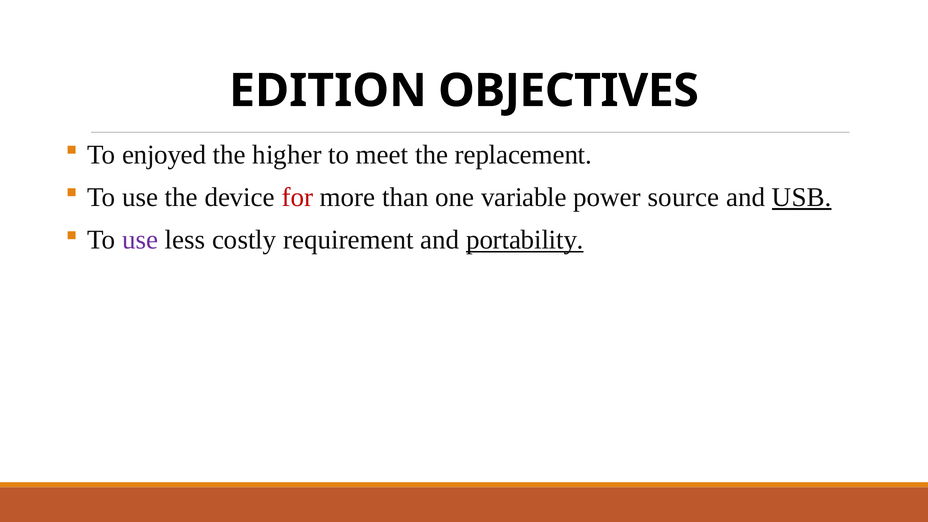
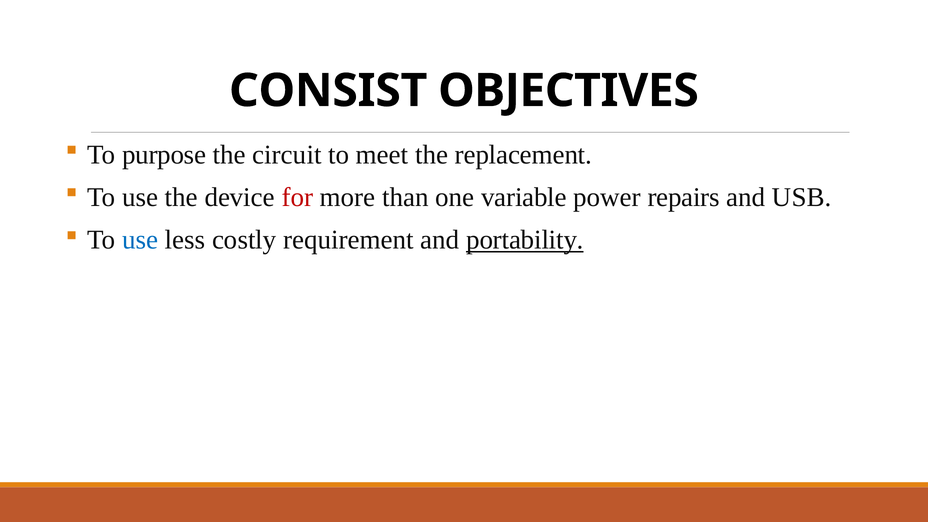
EDITION: EDITION -> CONSIST
enjoyed: enjoyed -> purpose
higher: higher -> circuit
source: source -> repairs
USB underline: present -> none
use at (140, 240) colour: purple -> blue
